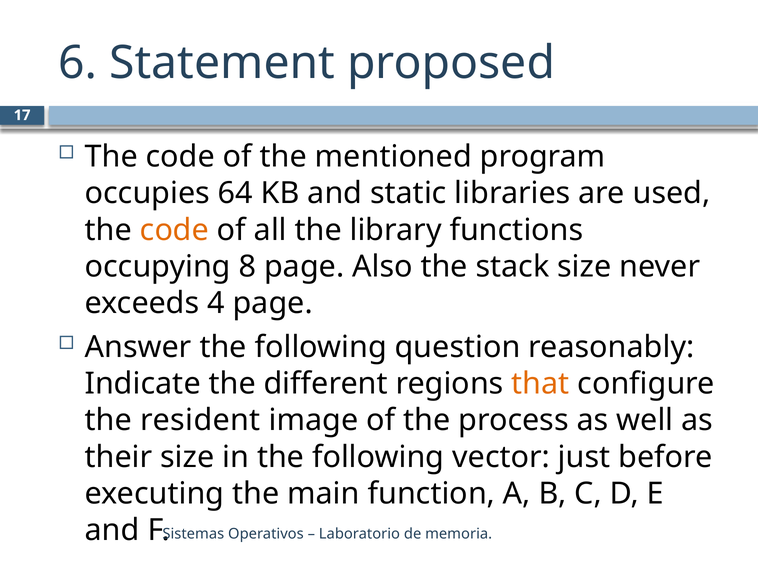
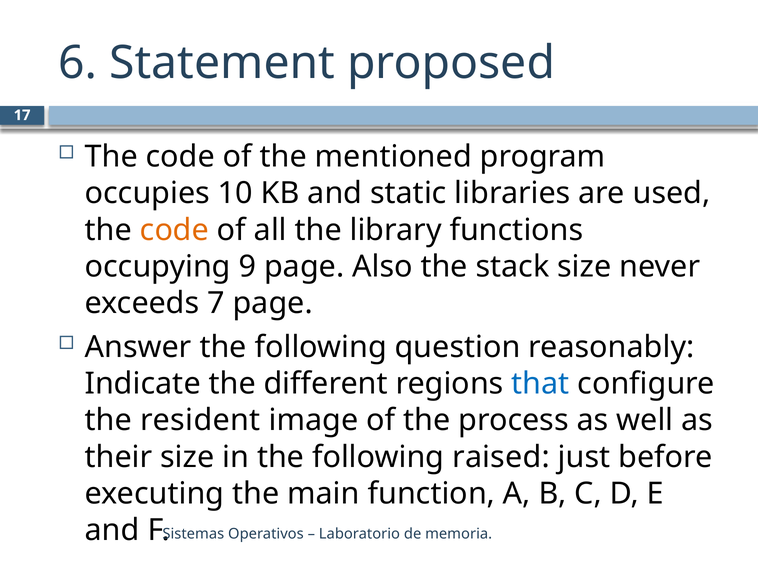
64: 64 -> 10
8: 8 -> 9
4: 4 -> 7
that colour: orange -> blue
vector: vector -> raised
